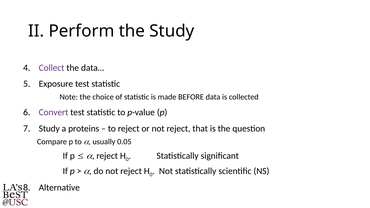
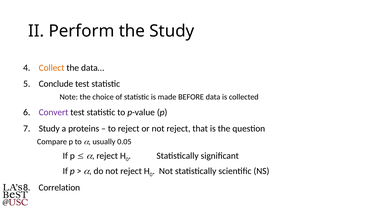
Collect colour: purple -> orange
Exposure: Exposure -> Conclude
Alternative: Alternative -> Correlation
